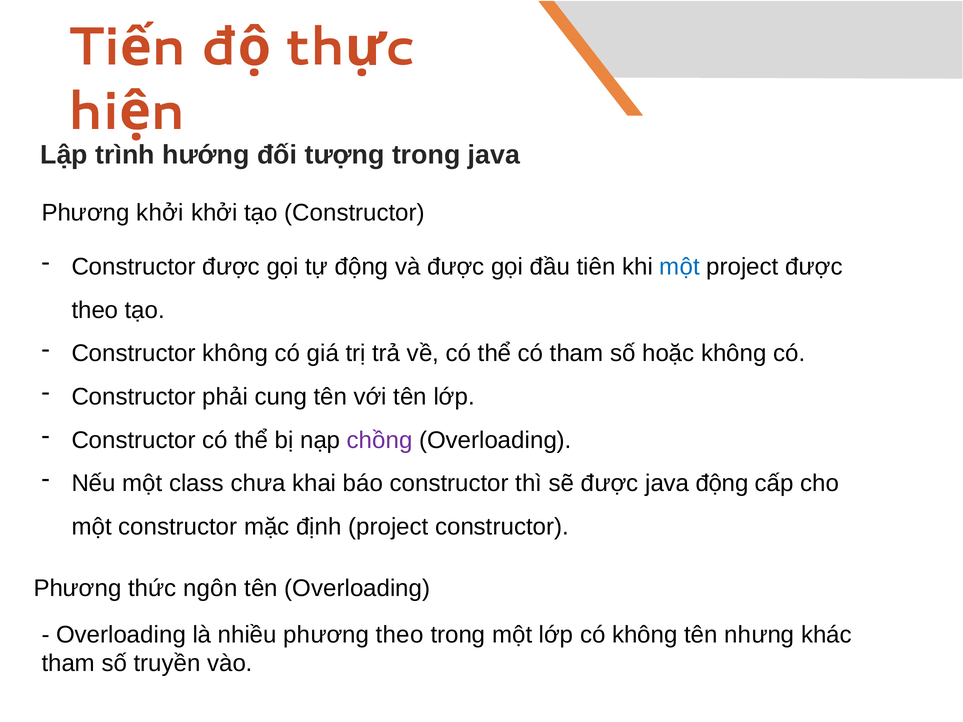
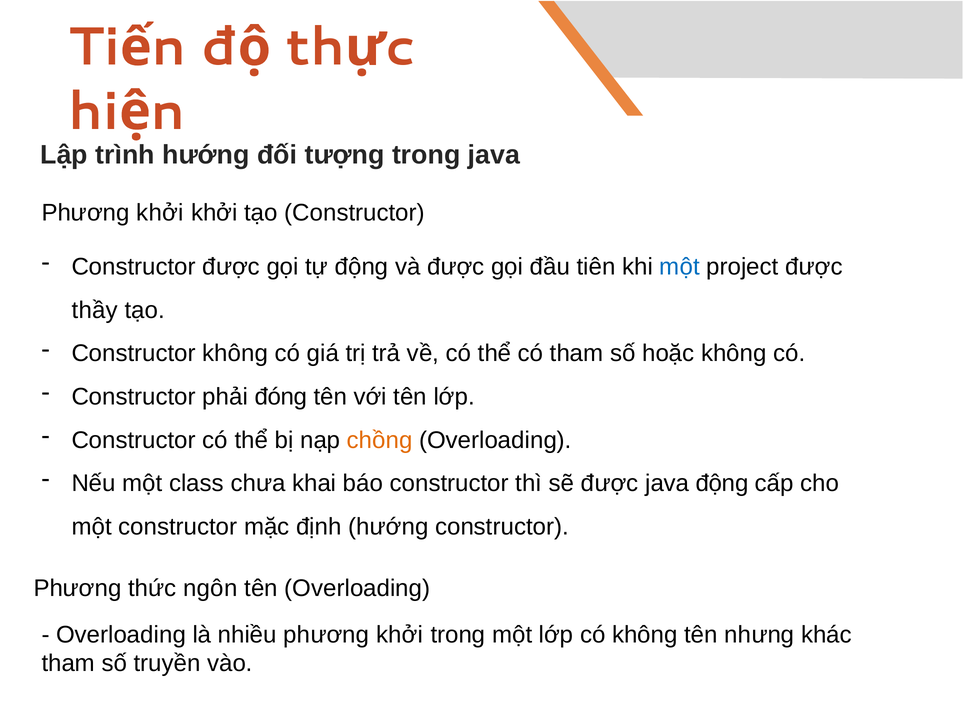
theo at (95, 310): theo -> thầy
cung: cung -> đóng
chồng colour: purple -> orange
định project: project -> hướng
nhiều phương theo: theo -> khởi
